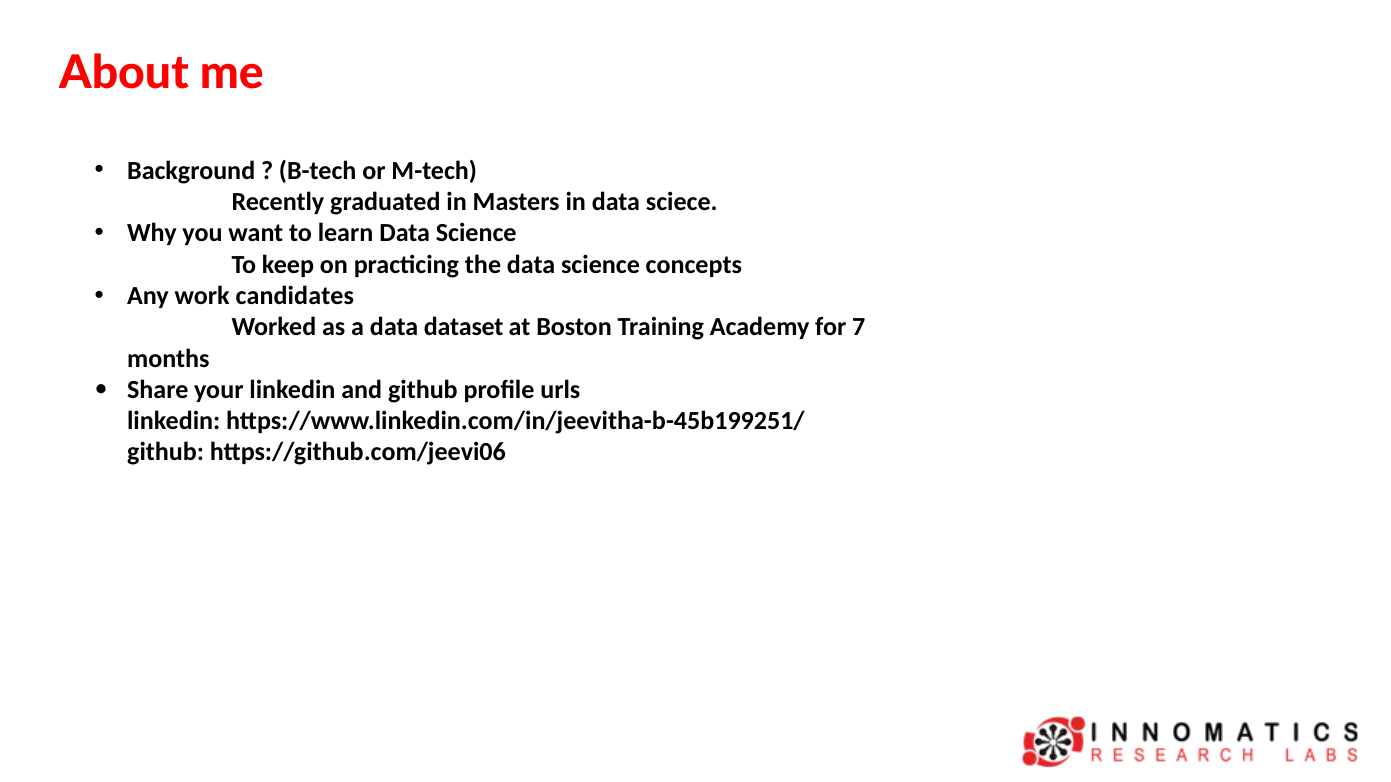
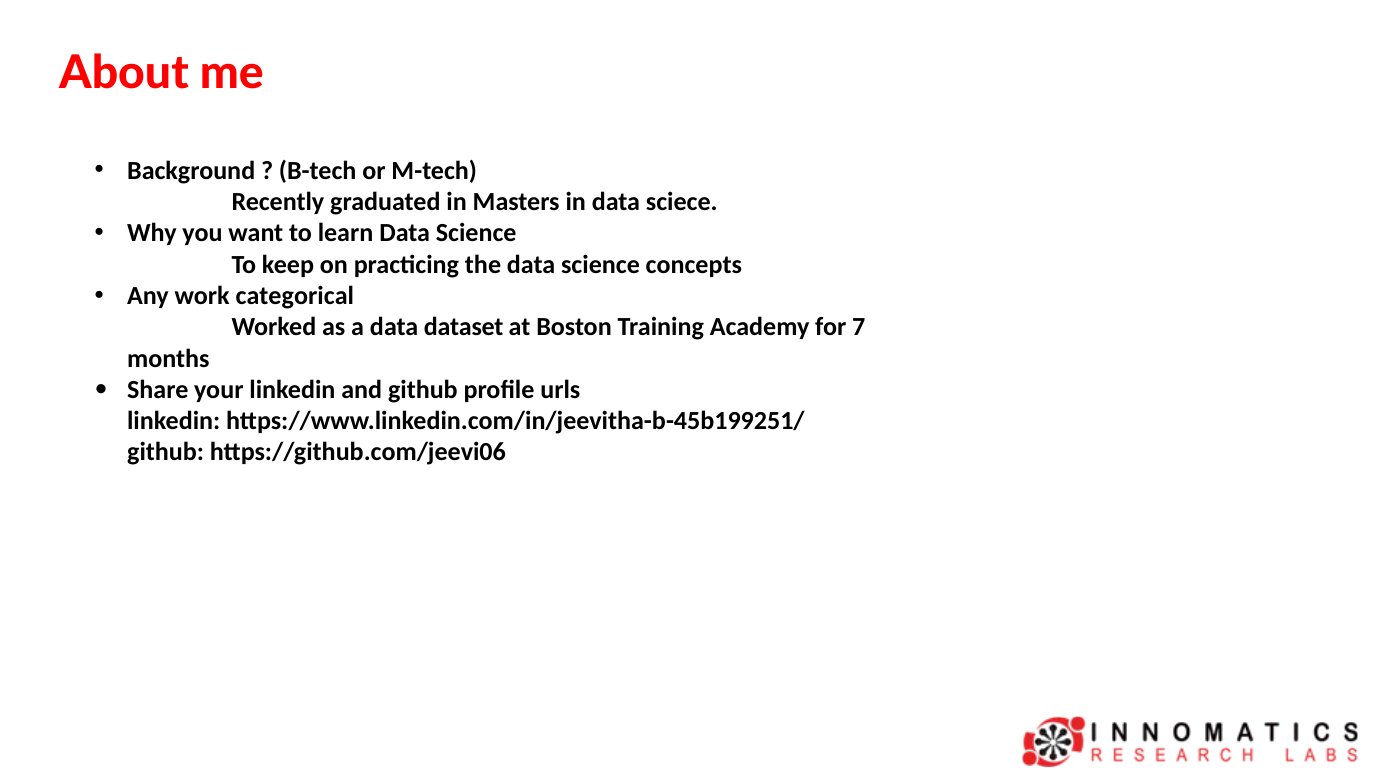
candidates: candidates -> categorical
